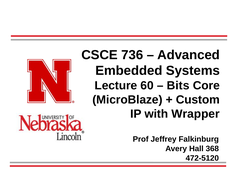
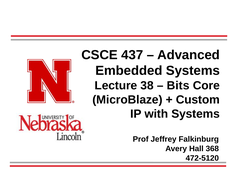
736: 736 -> 437
60: 60 -> 38
with Wrapper: Wrapper -> Systems
